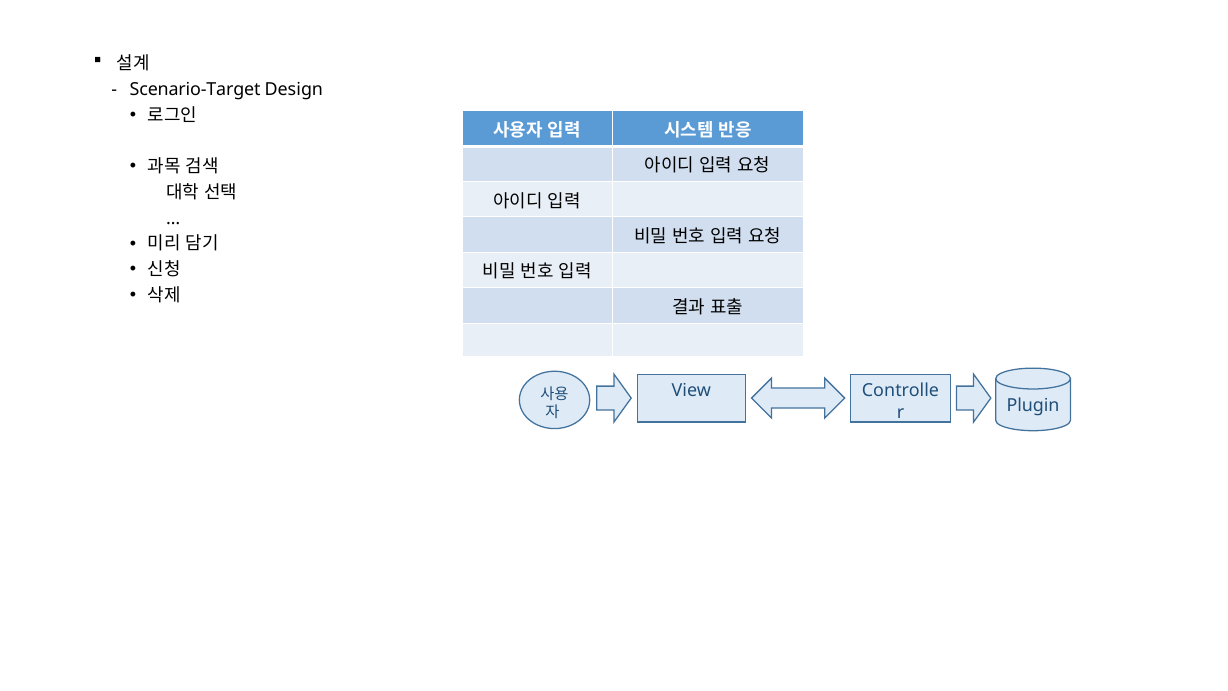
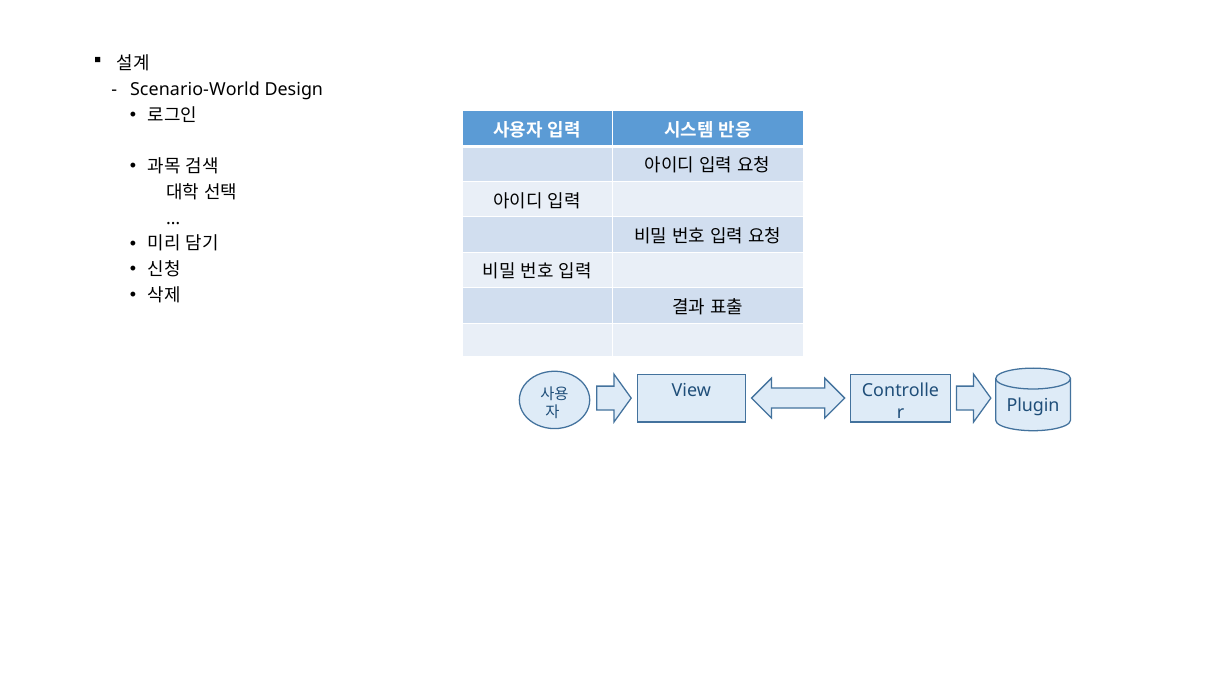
Scenario-Target: Scenario-Target -> Scenario-World
